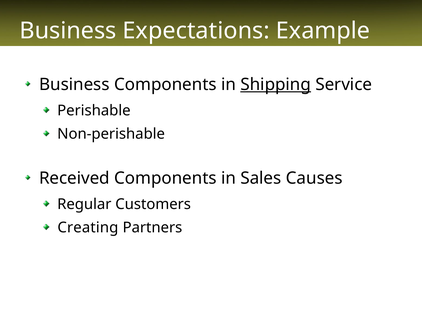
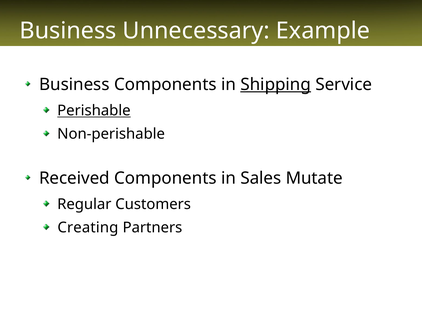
Expectations: Expectations -> Unnecessary
Perishable underline: none -> present
Causes: Causes -> Mutate
